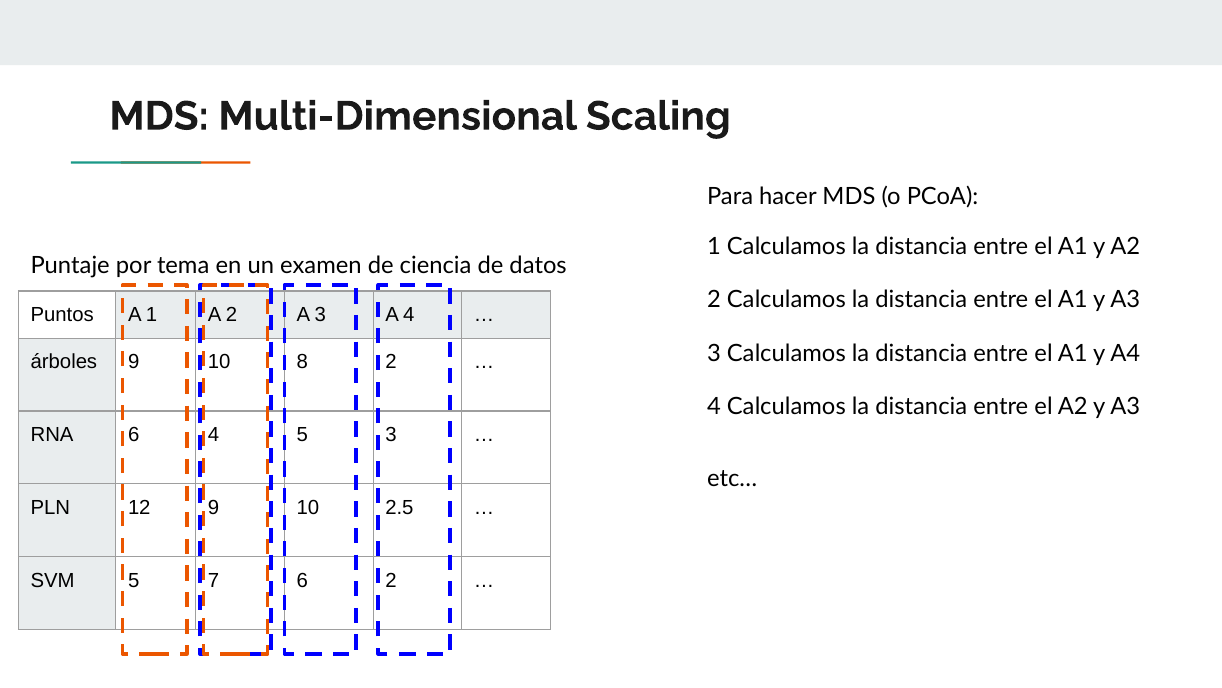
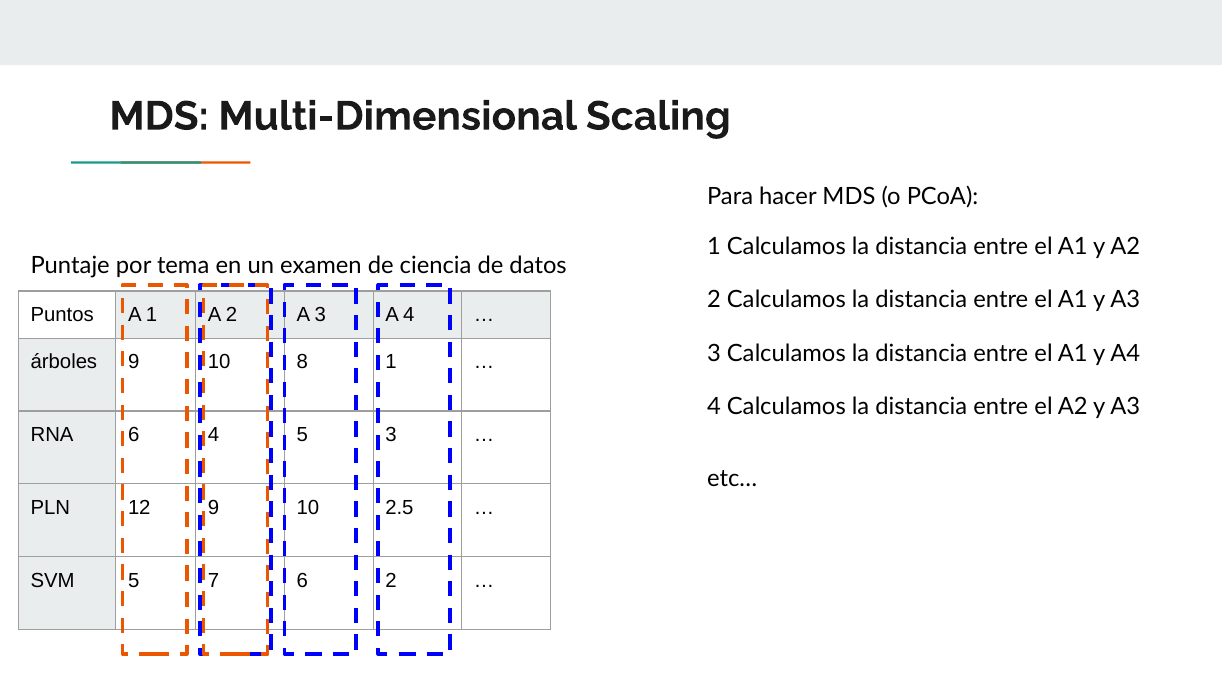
8 2: 2 -> 1
